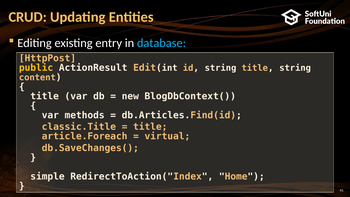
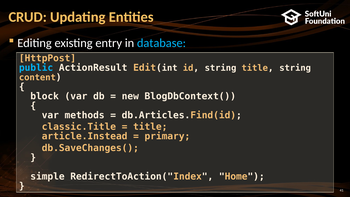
public colour: yellow -> light blue
title at (45, 96): title -> block
article.Foreach: article.Foreach -> article.Instead
virtual: virtual -> primary
